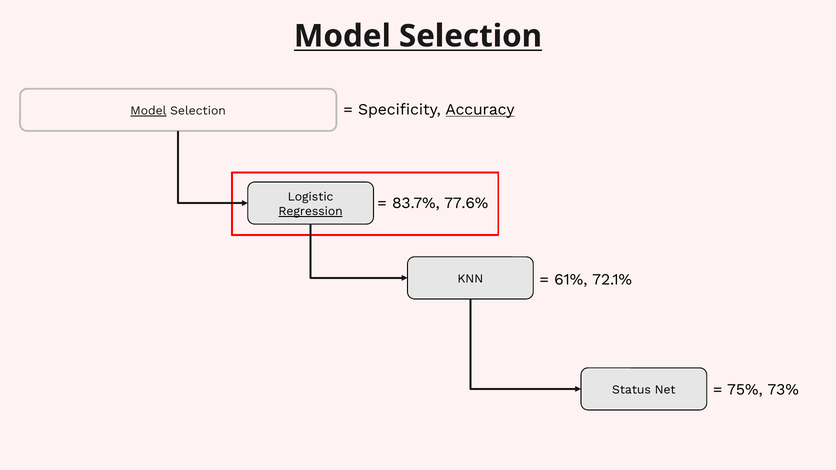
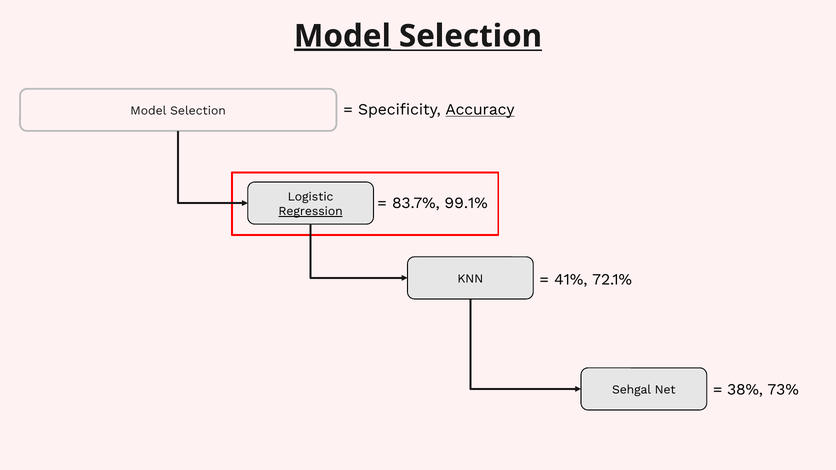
Model at (342, 36) underline: none -> present
Model at (148, 111) underline: present -> none
77.6%: 77.6% -> 99.1%
61%: 61% -> 41%
75%: 75% -> 38%
Status: Status -> Sehgal
